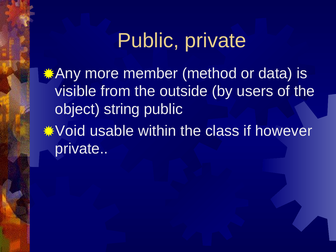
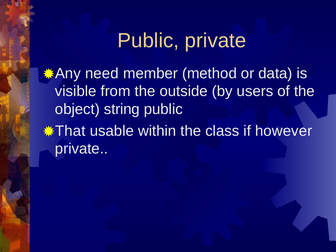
more: more -> need
Void: Void -> That
